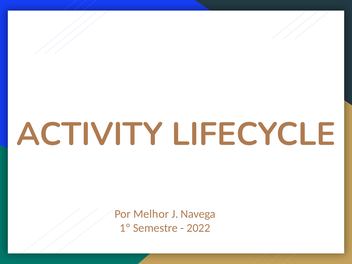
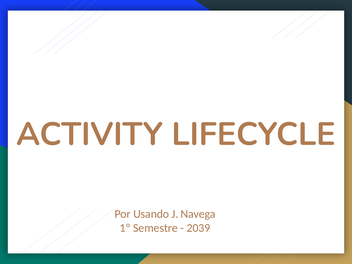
Melhor: Melhor -> Usando
2022: 2022 -> 2039
